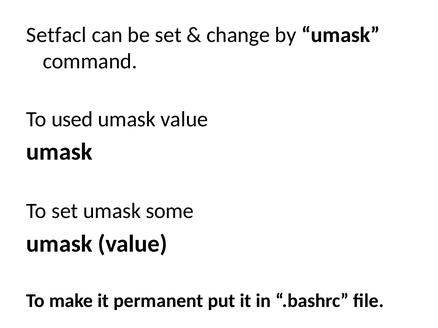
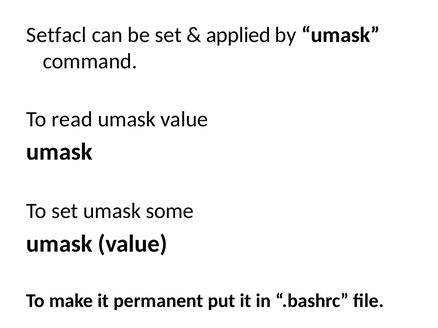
change: change -> applied
used: used -> read
